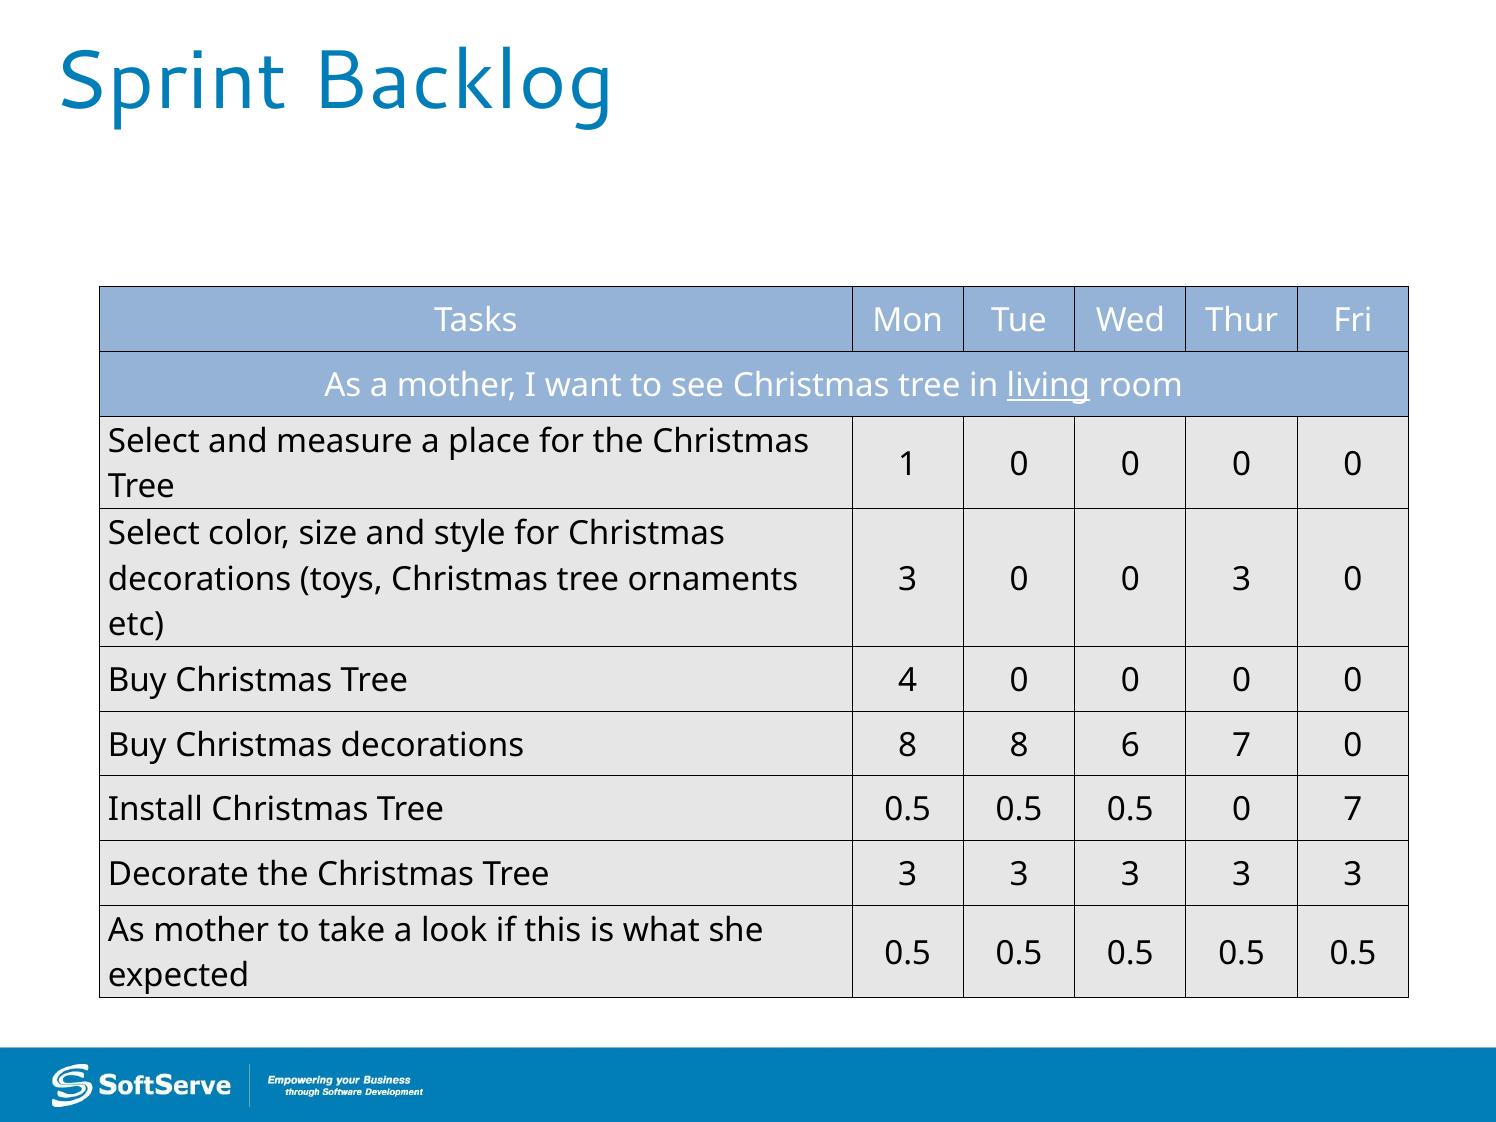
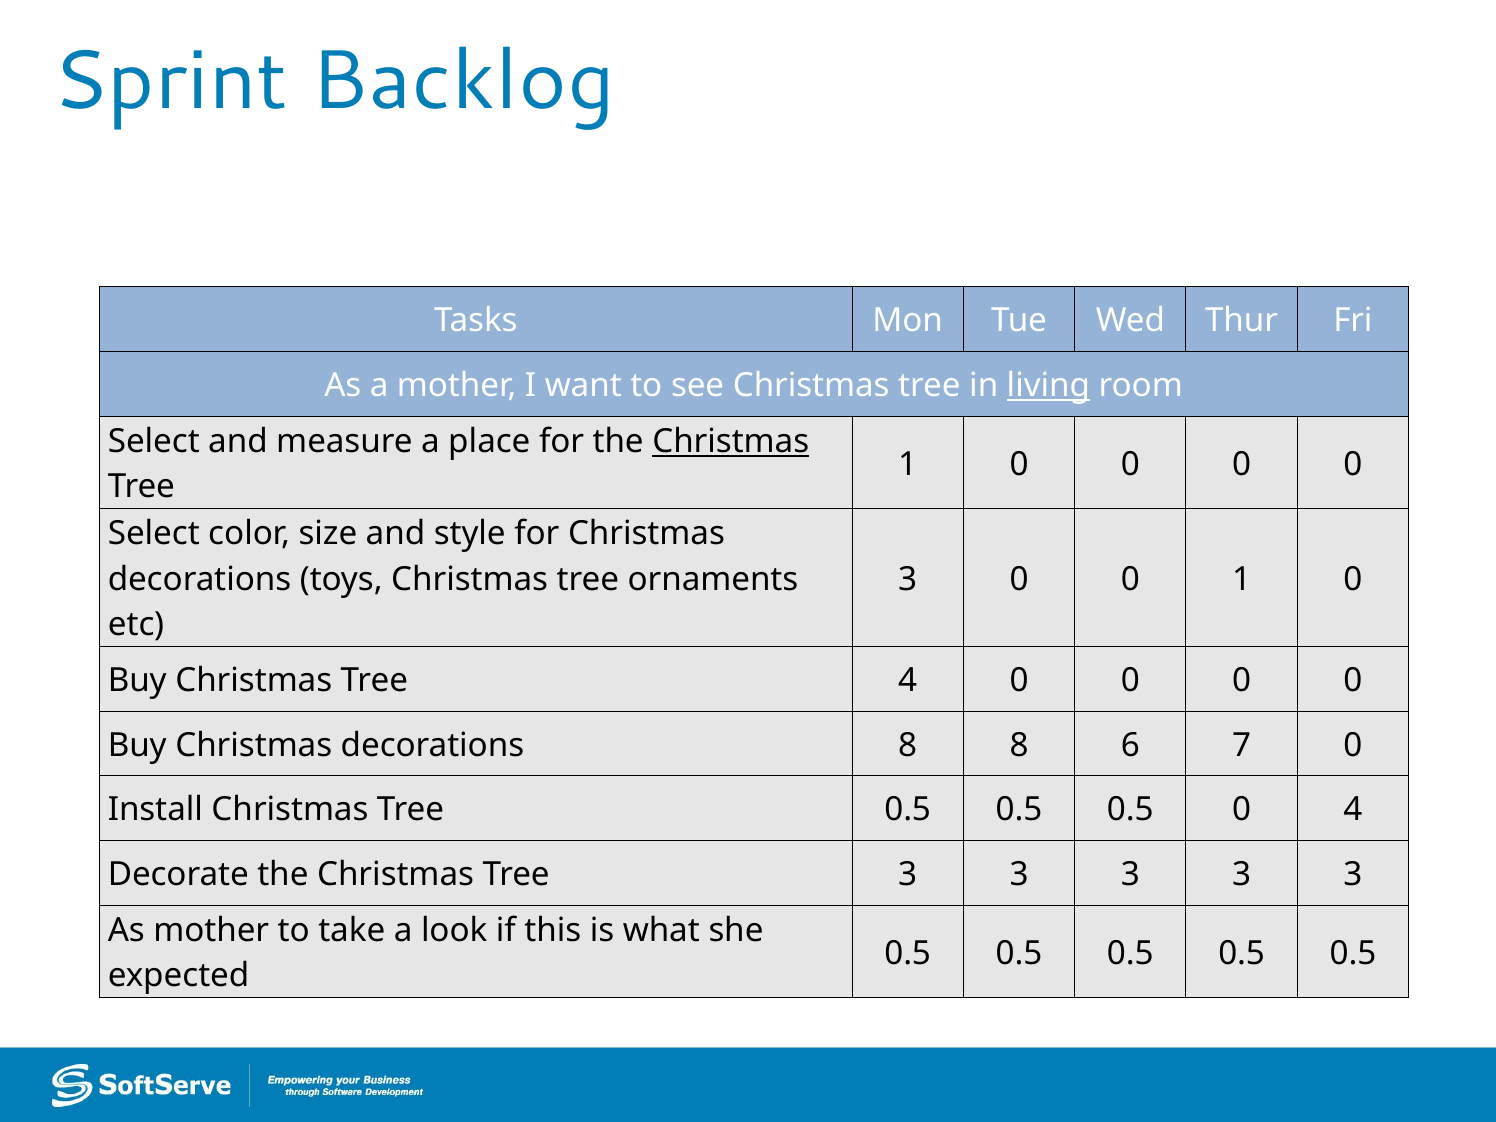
Christmas at (731, 441) underline: none -> present
0 3: 3 -> 1
0 7: 7 -> 4
